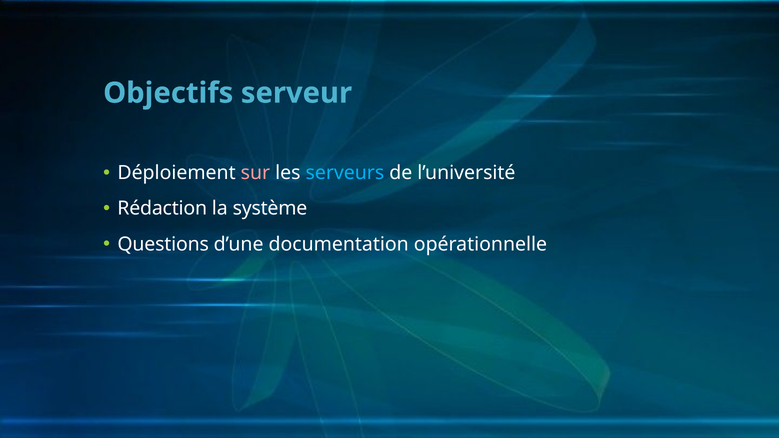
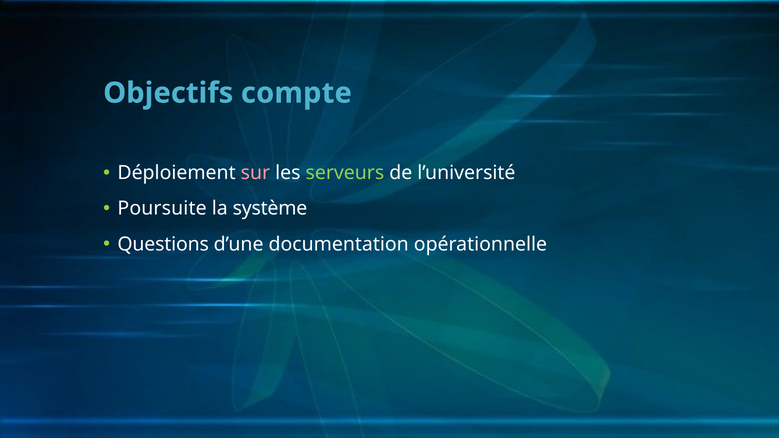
serveur: serveur -> compte
serveurs colour: light blue -> light green
Rédaction: Rédaction -> Poursuite
